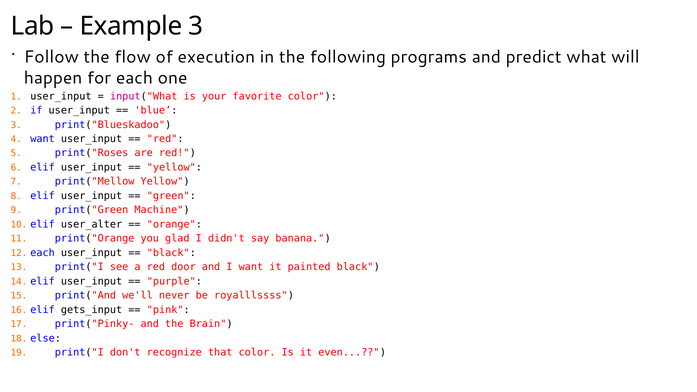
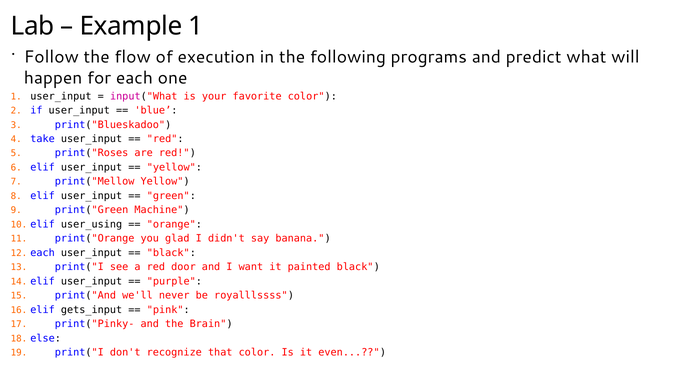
Example 3: 3 -> 1
want at (43, 139): want -> take
user_alter: user_alter -> user_using
